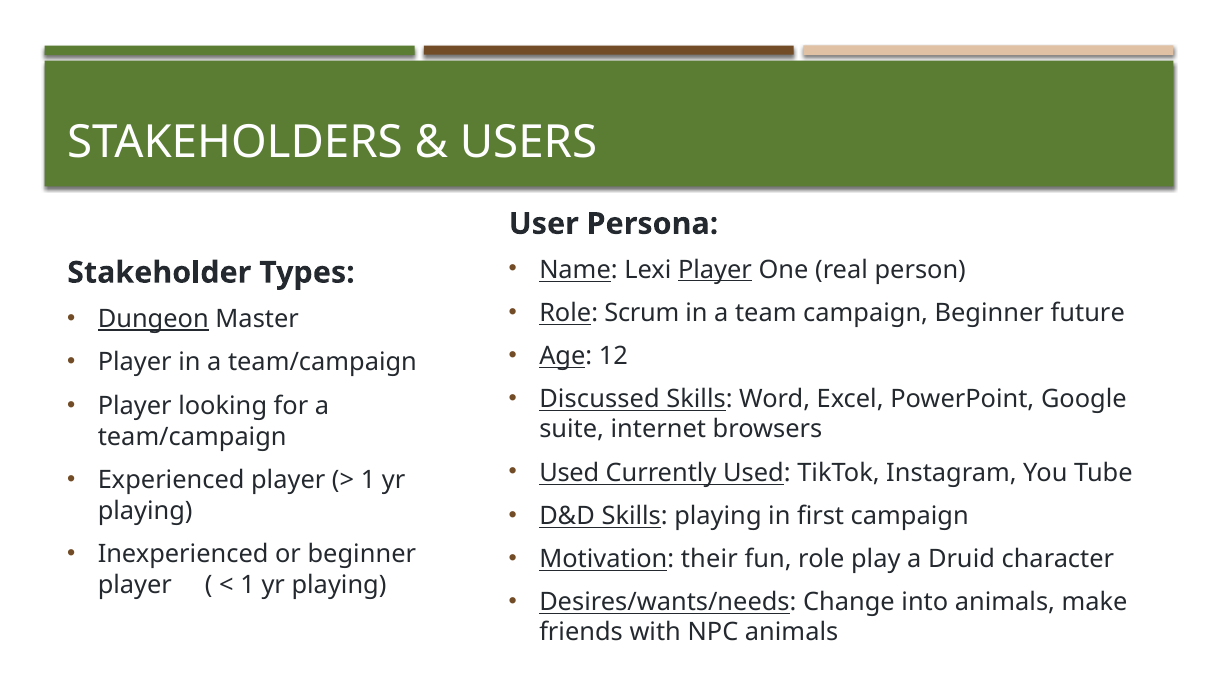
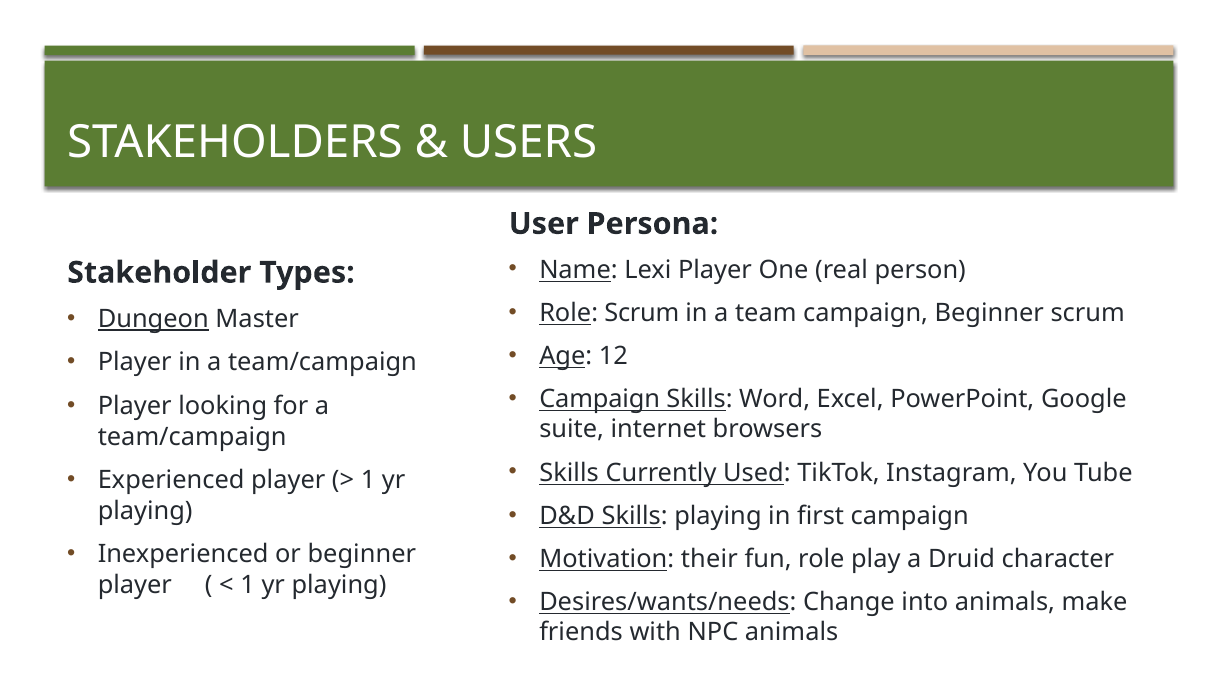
Player at (715, 270) underline: present -> none
Beginner future: future -> scrum
Discussed at (600, 399): Discussed -> Campaign
Used at (569, 473): Used -> Skills
